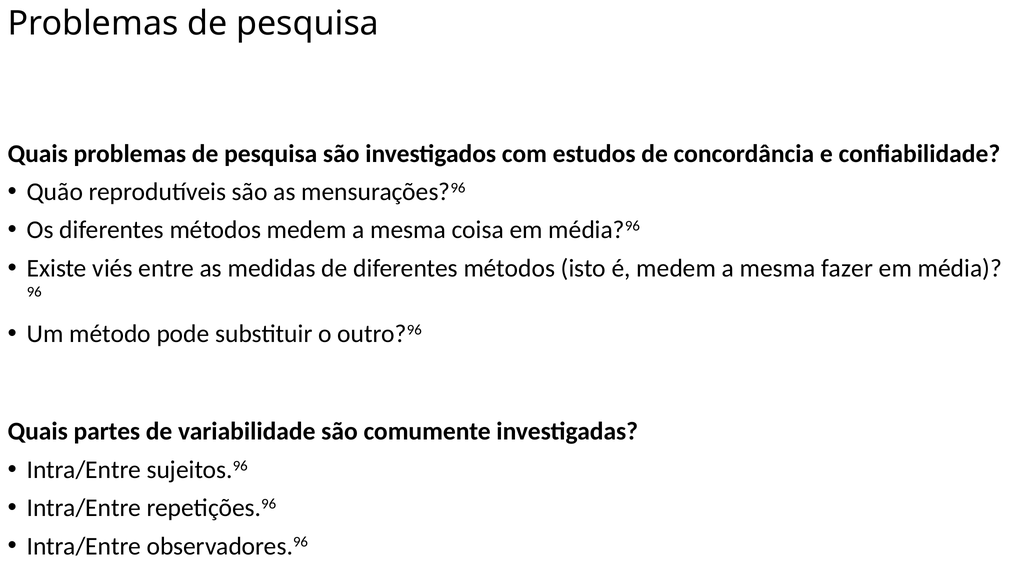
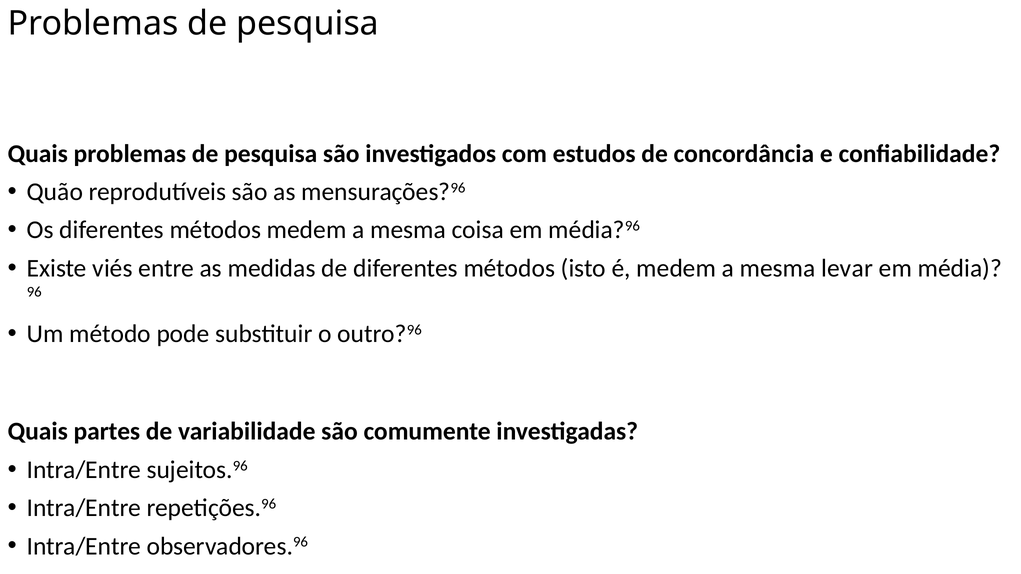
fazer: fazer -> levar
